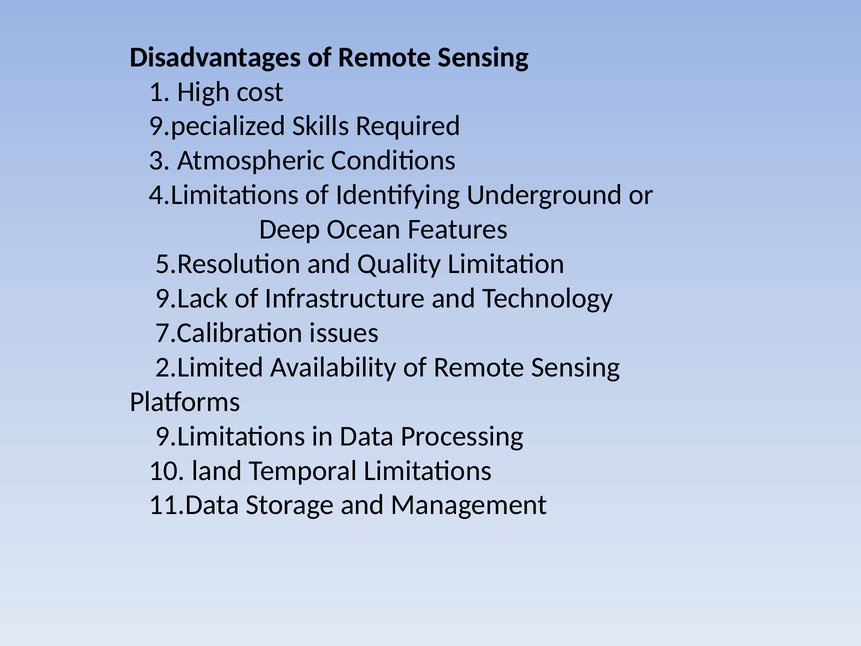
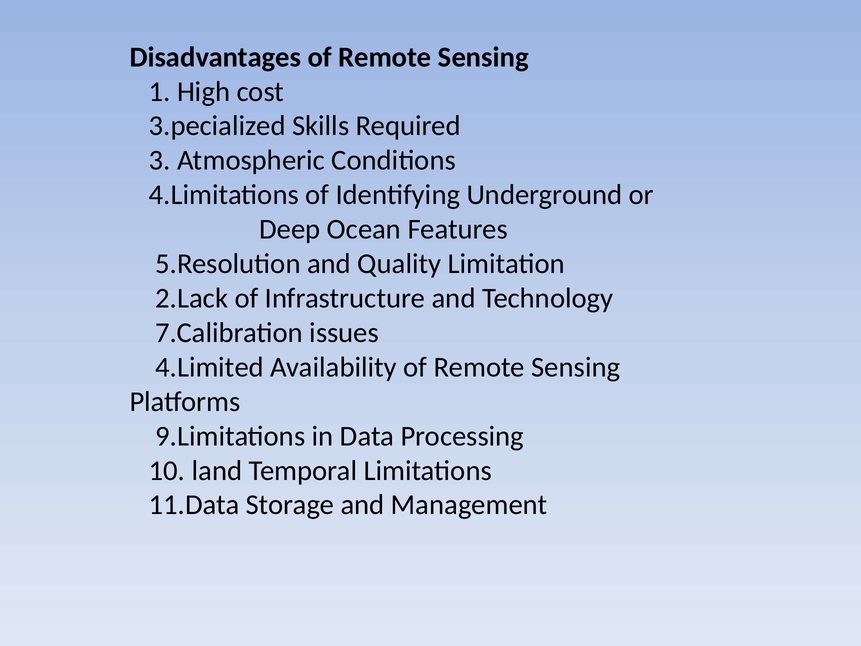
9.pecialized: 9.pecialized -> 3.pecialized
9.Lack: 9.Lack -> 2.Lack
2.Limited: 2.Limited -> 4.Limited
